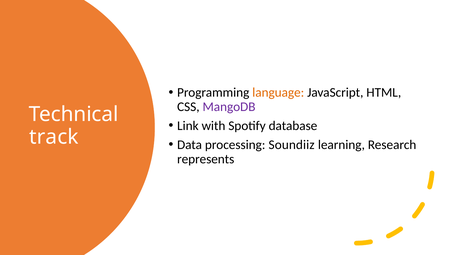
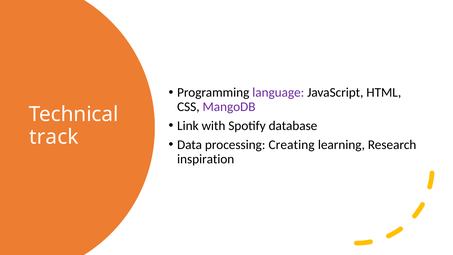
language colour: orange -> purple
Soundiiz: Soundiiz -> Creating
represents: represents -> inspiration
